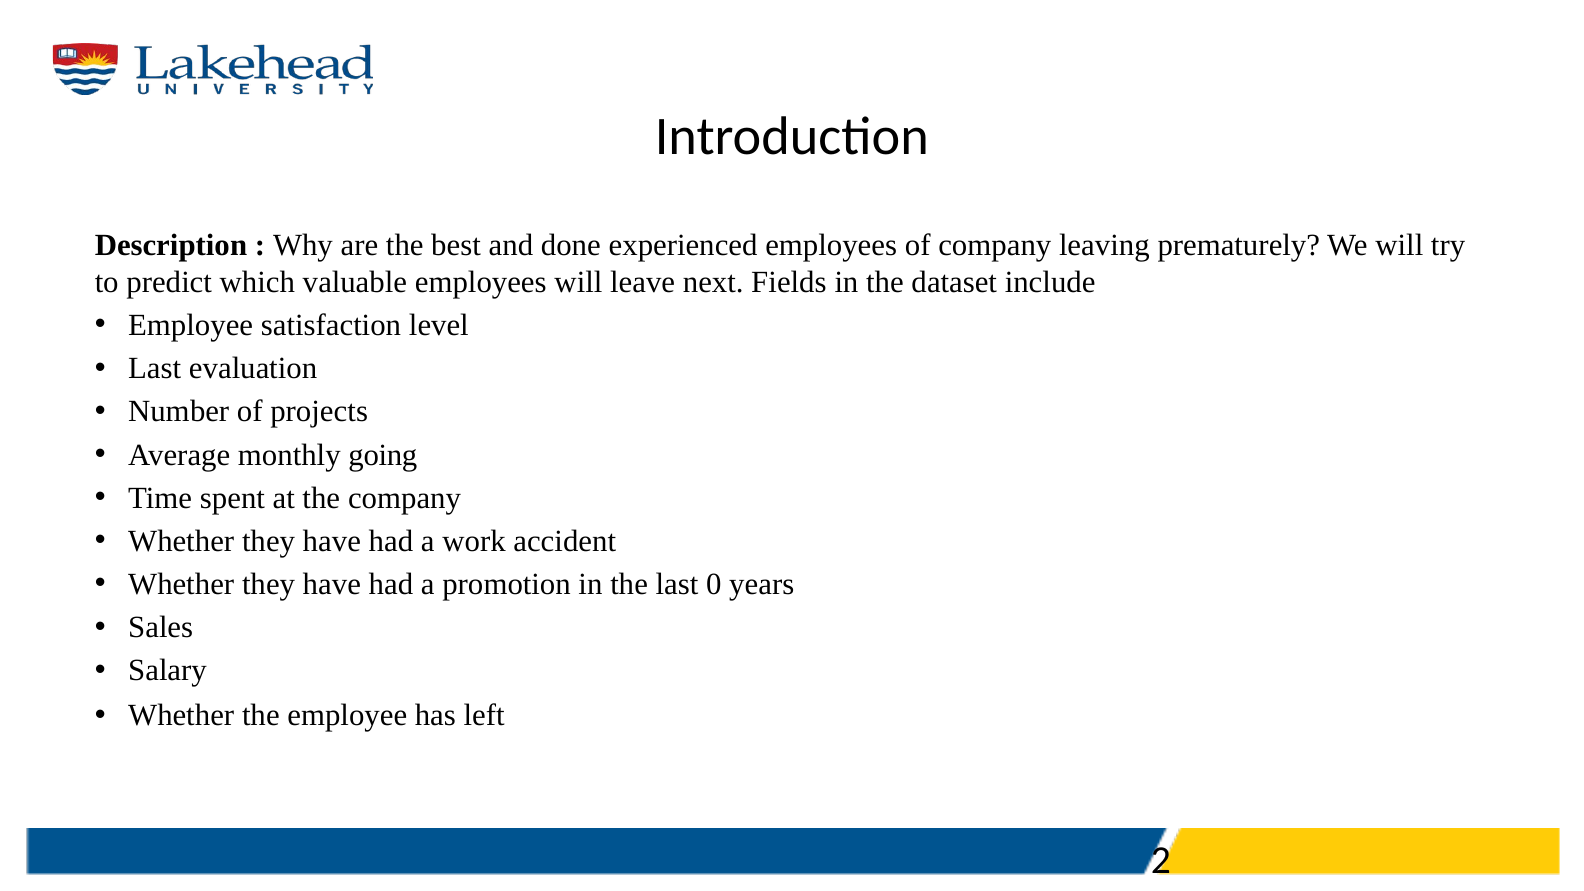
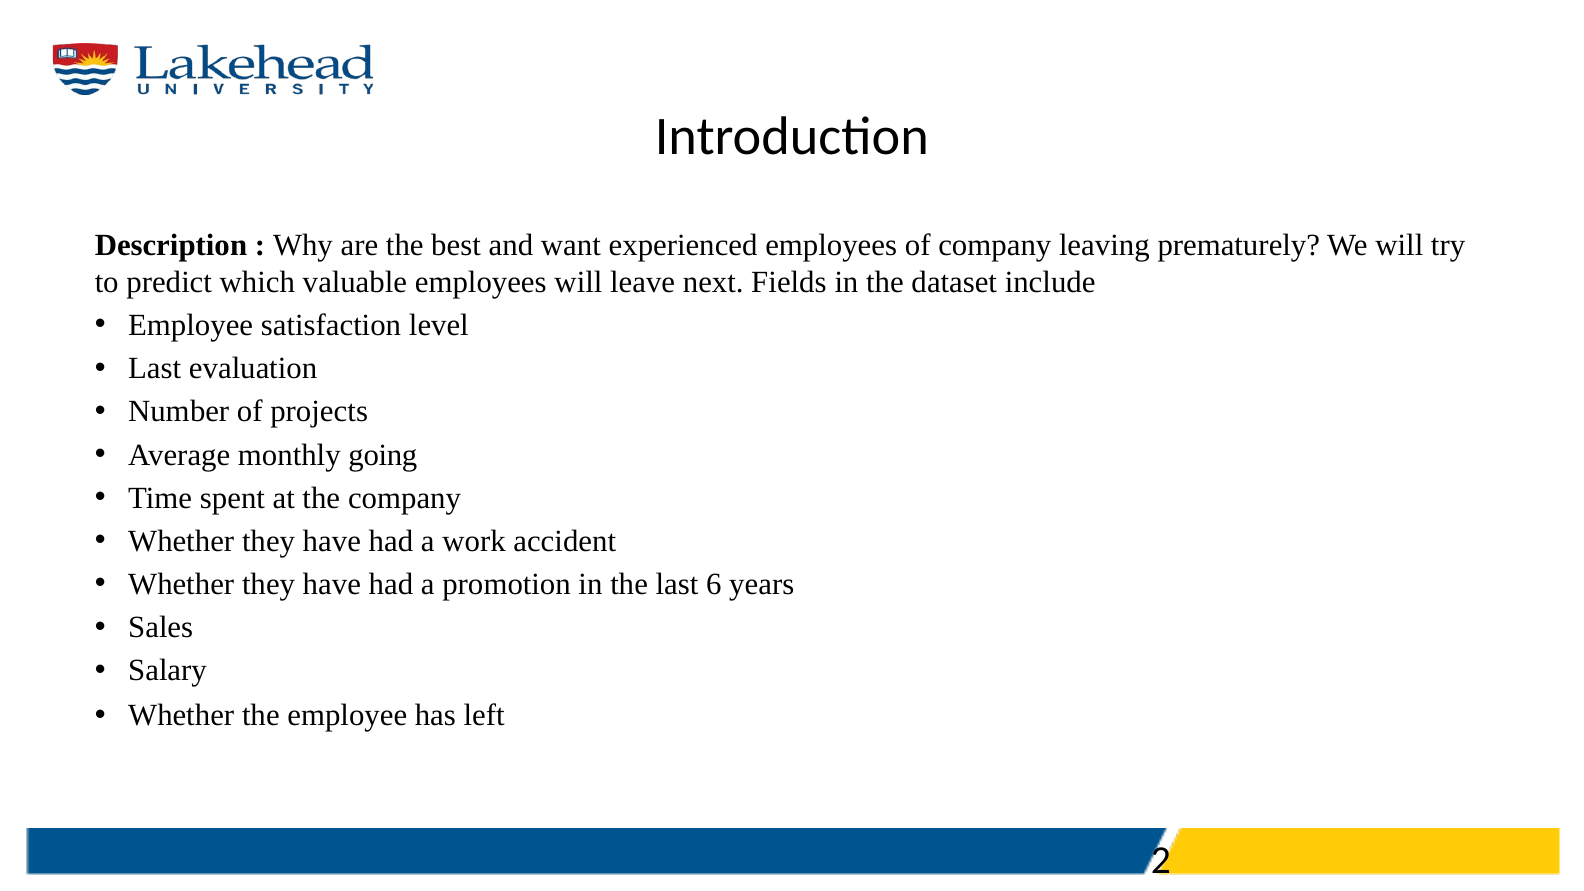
done: done -> want
0: 0 -> 6
